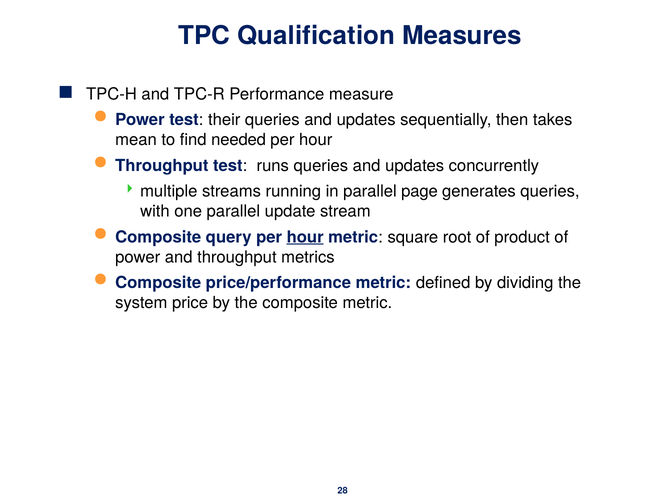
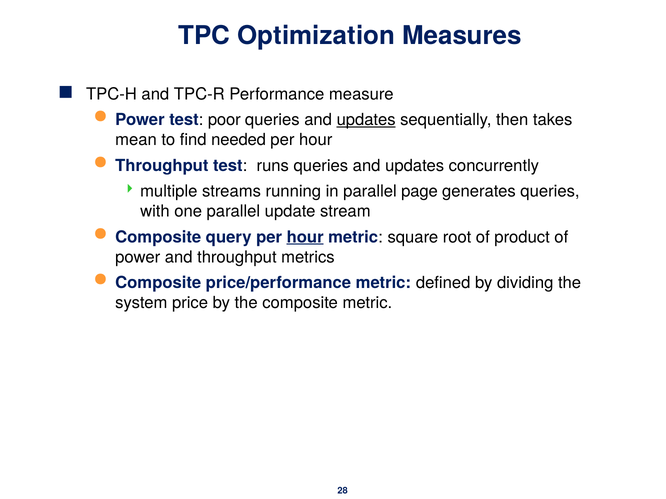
Qualification: Qualification -> Optimization
their: their -> poor
updates at (366, 120) underline: none -> present
